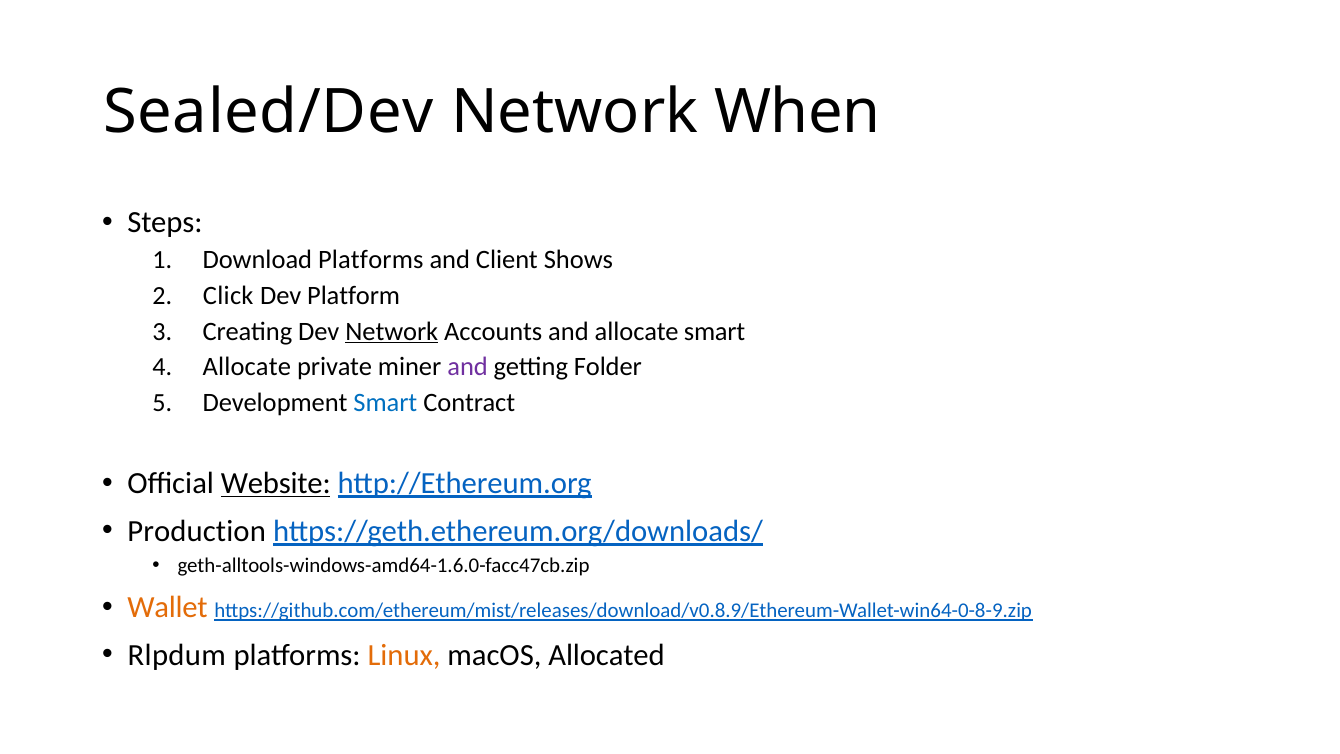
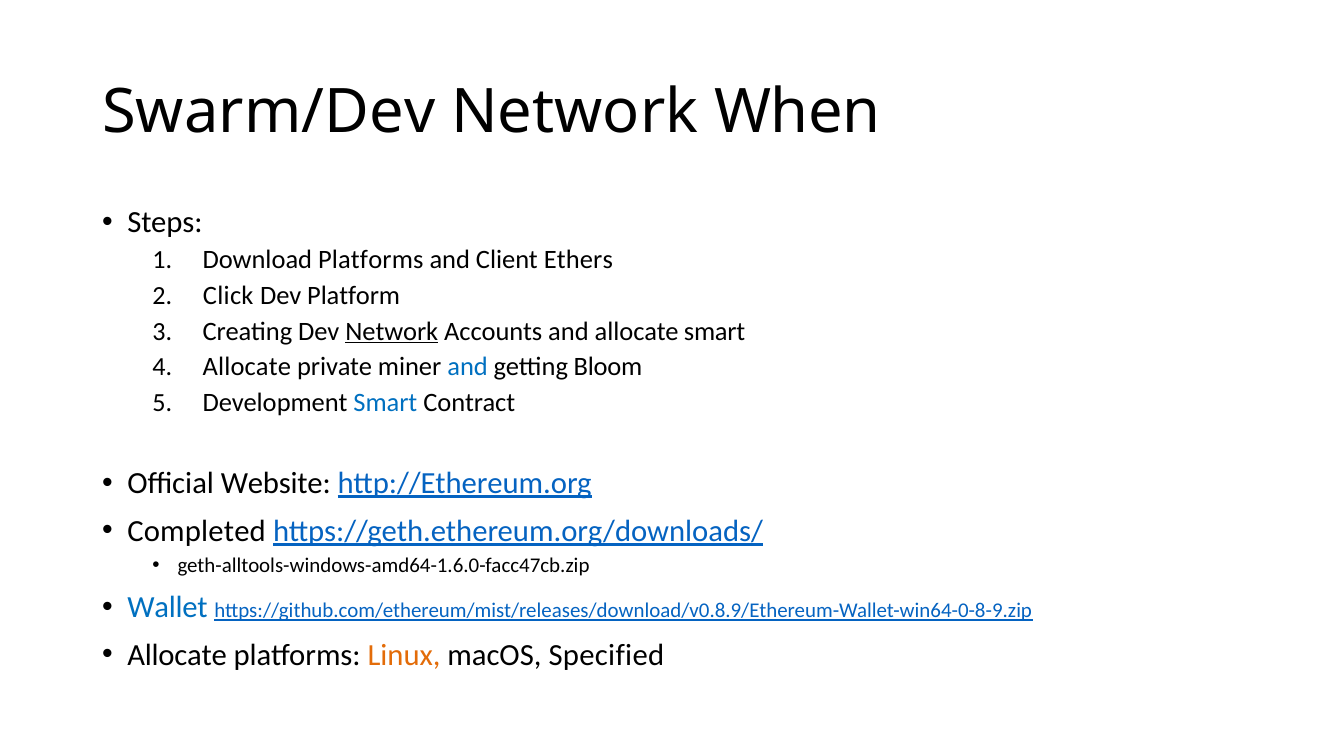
Sealed/Dev: Sealed/Dev -> Swarm/Dev
Shows: Shows -> Ethers
and at (468, 367) colour: purple -> blue
Folder: Folder -> Bloom
Website underline: present -> none
Production: Production -> Completed
Wallet colour: orange -> blue
Rlpdum at (177, 655): Rlpdum -> Allocate
Allocated: Allocated -> Specified
